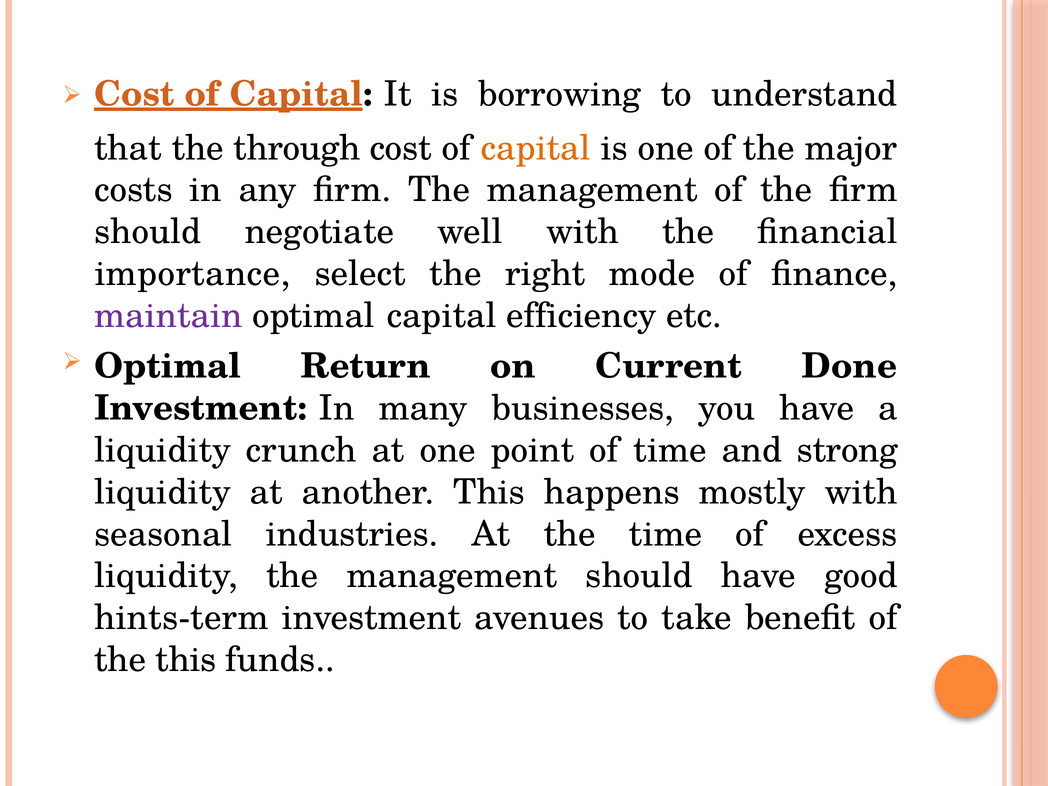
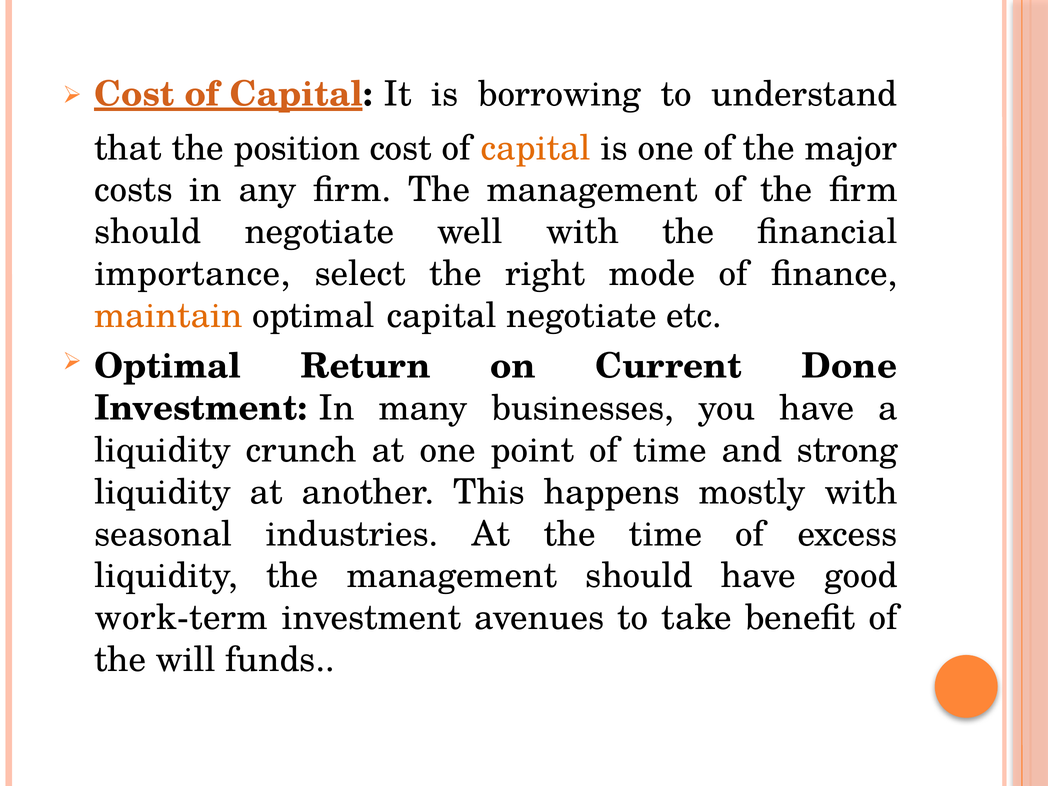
through: through -> position
maintain colour: purple -> orange
capital efficiency: efficiency -> negotiate
hints-term: hints-term -> work-term
the this: this -> will
